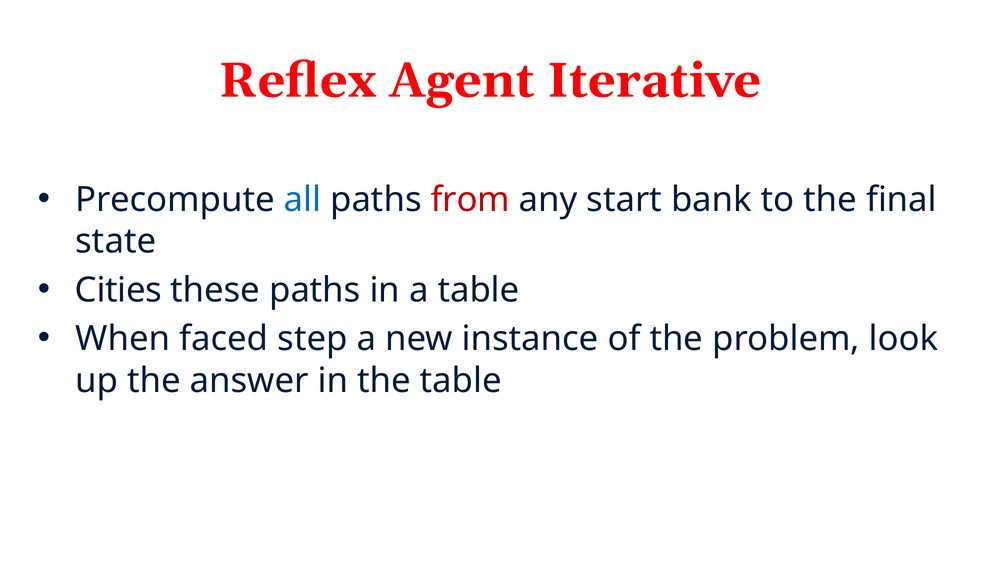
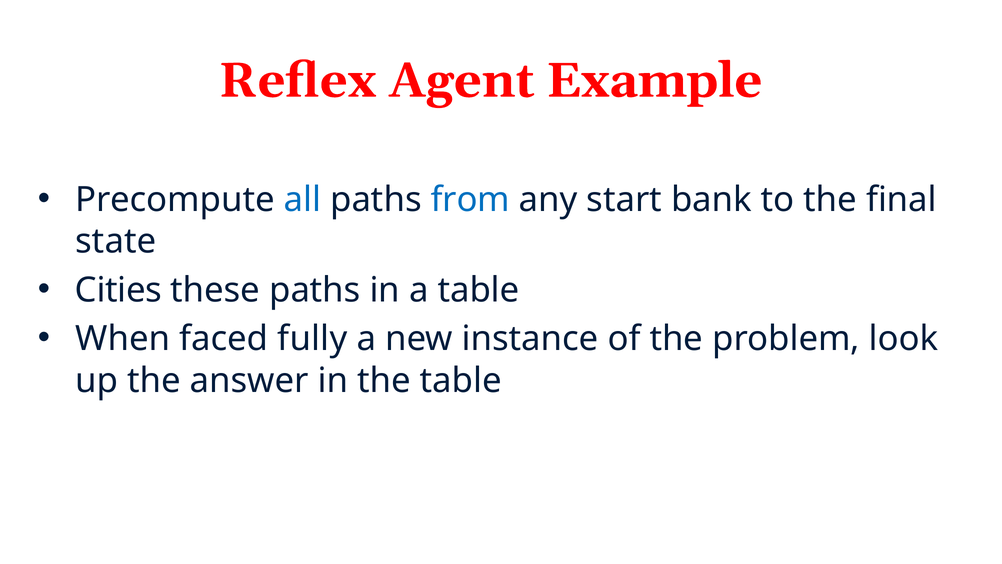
Iterative: Iterative -> Example
from colour: red -> blue
step: step -> fully
